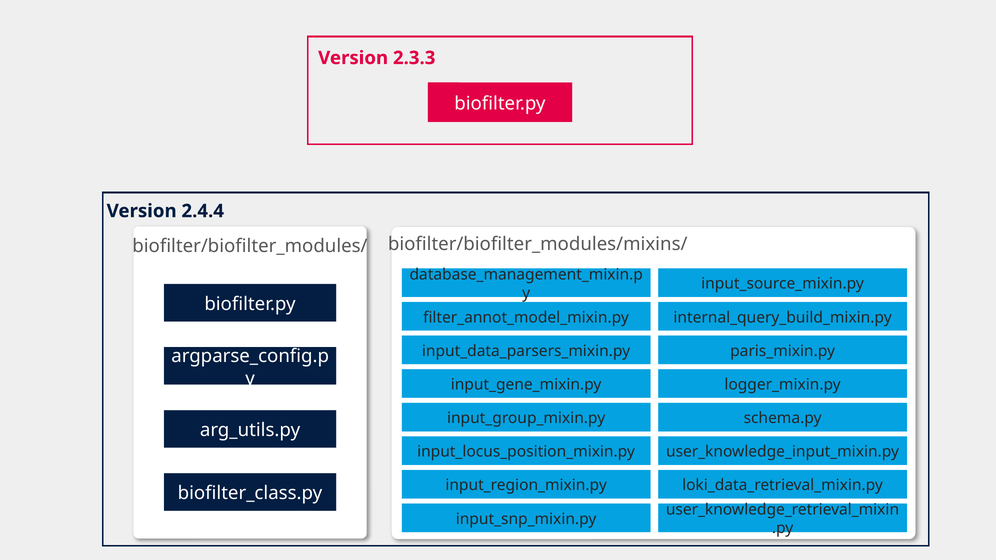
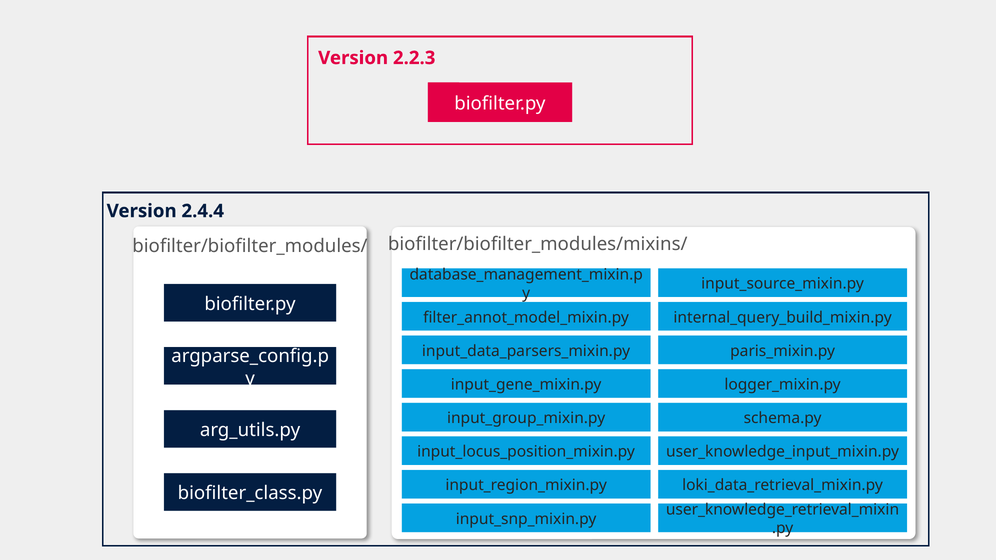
2.3.3: 2.3.3 -> 2.2.3
